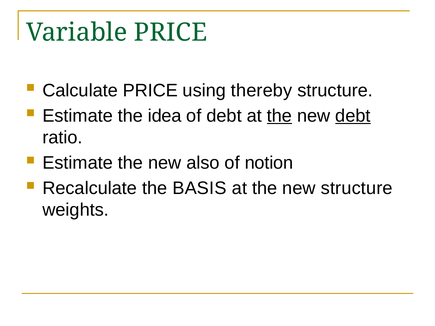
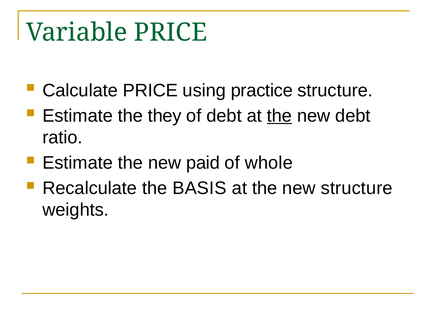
thereby: thereby -> practice
idea: idea -> they
debt at (353, 116) underline: present -> none
also: also -> paid
notion: notion -> whole
